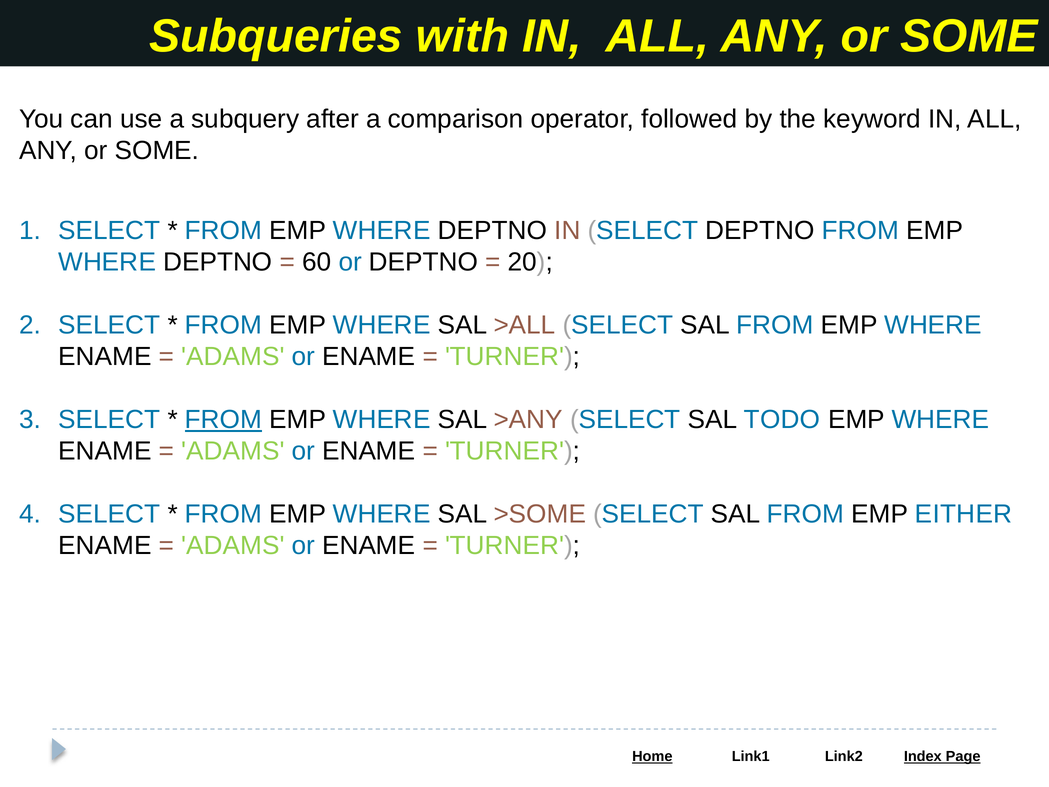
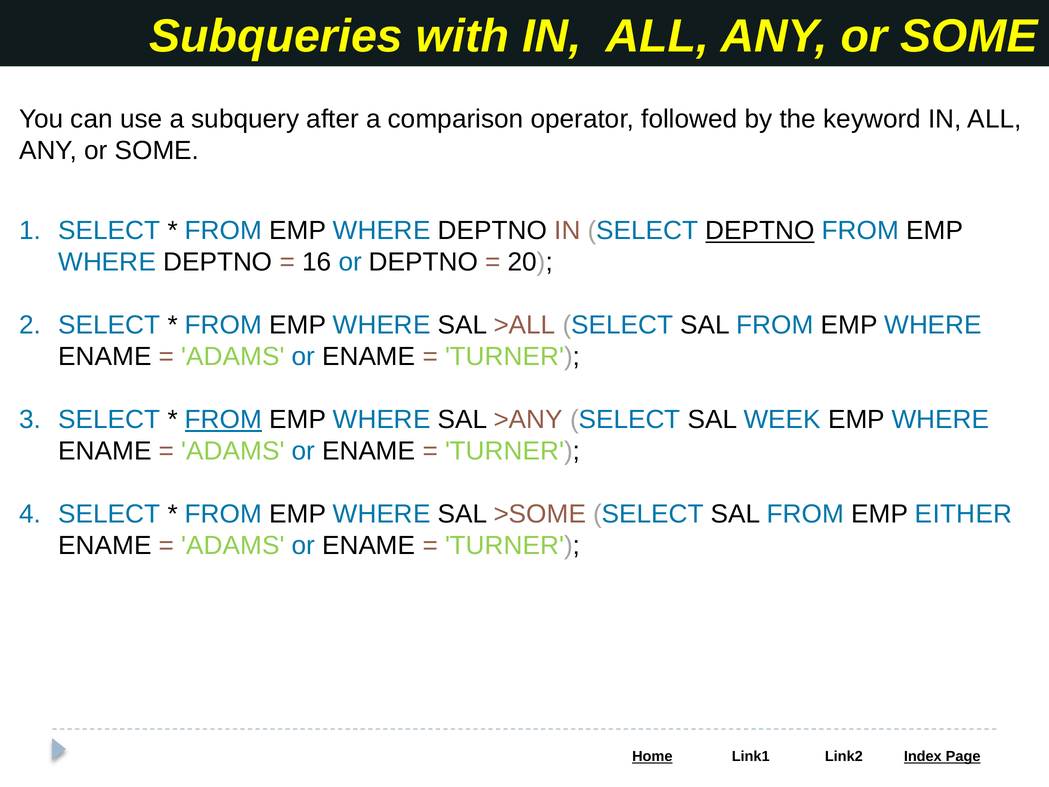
DEPTNO at (760, 231) underline: none -> present
60: 60 -> 16
TODO: TODO -> WEEK
